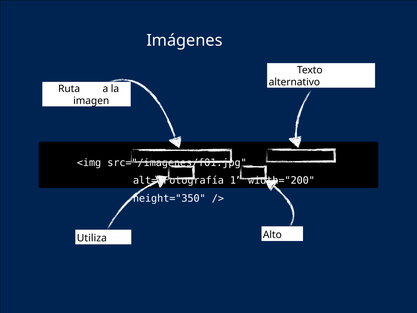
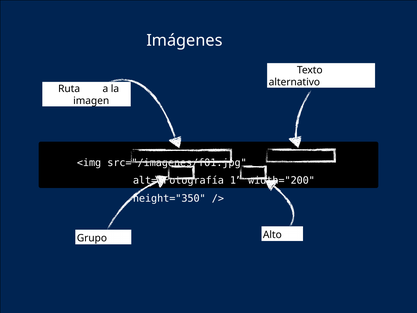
Utiliza: Utiliza -> Grupo
